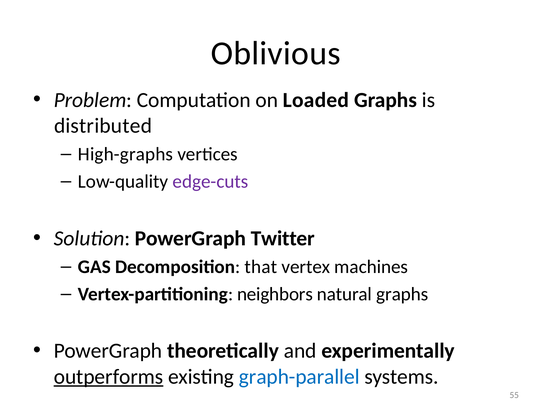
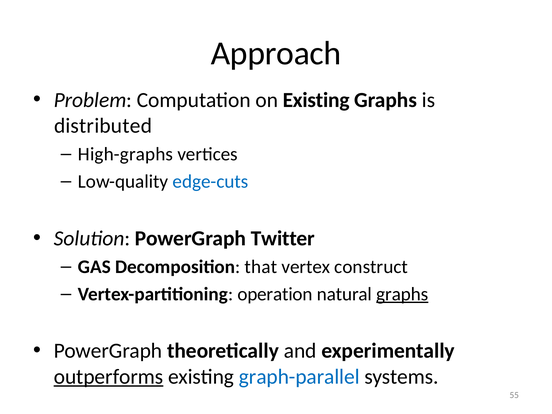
Oblivious: Oblivious -> Approach
on Loaded: Loaded -> Existing
edge-cuts colour: purple -> blue
machines: machines -> construct
neighbors: neighbors -> operation
graphs at (402, 294) underline: none -> present
